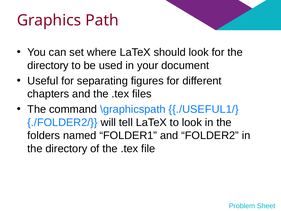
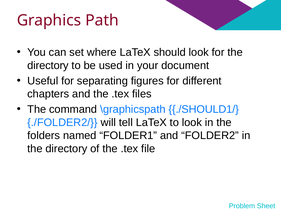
./USEFUL1/: ./USEFUL1/ -> ./SHOULD1/
